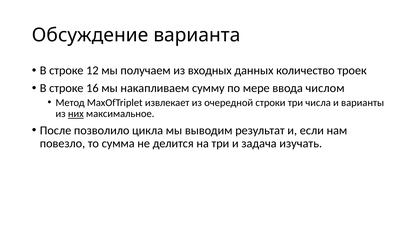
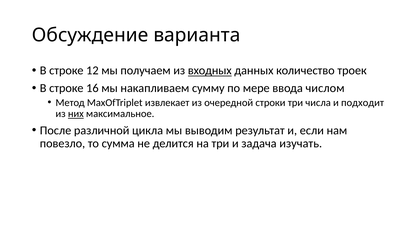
входных underline: none -> present
варианты: варианты -> подходит
позволило: позволило -> различной
